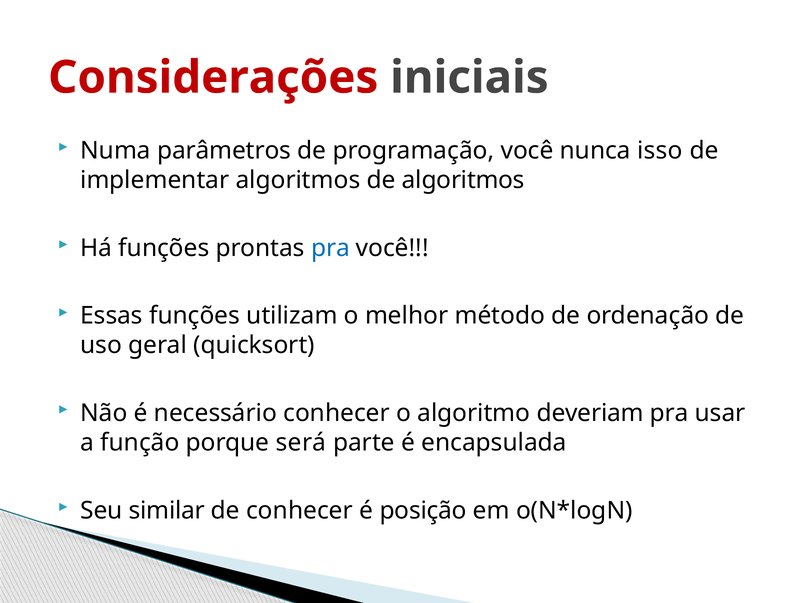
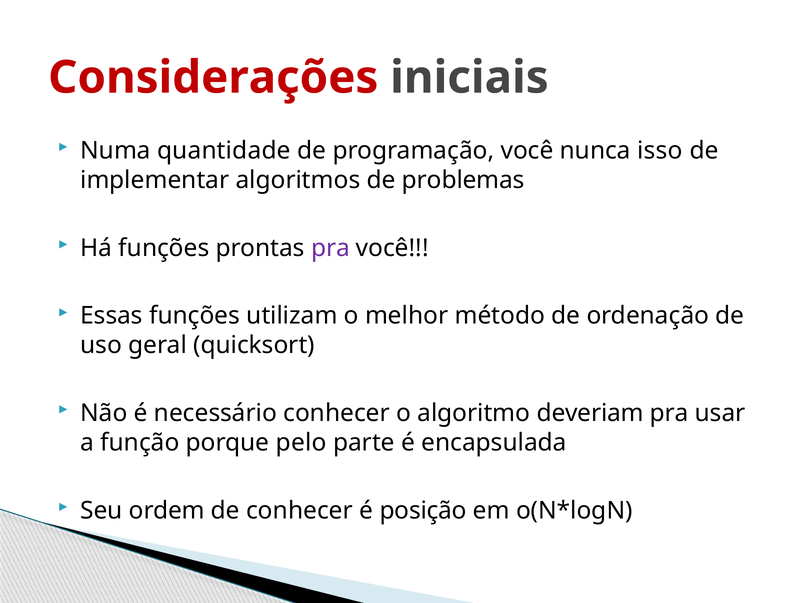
parâmetros: parâmetros -> quantidade
de algoritmos: algoritmos -> problemas
pra at (330, 248) colour: blue -> purple
será: será -> pelo
similar: similar -> ordem
